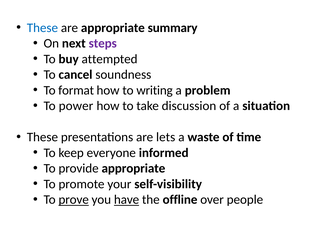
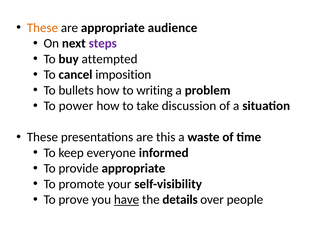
These at (42, 28) colour: blue -> orange
summary: summary -> audience
soundness: soundness -> imposition
format: format -> bullets
lets: lets -> this
prove underline: present -> none
offline: offline -> details
